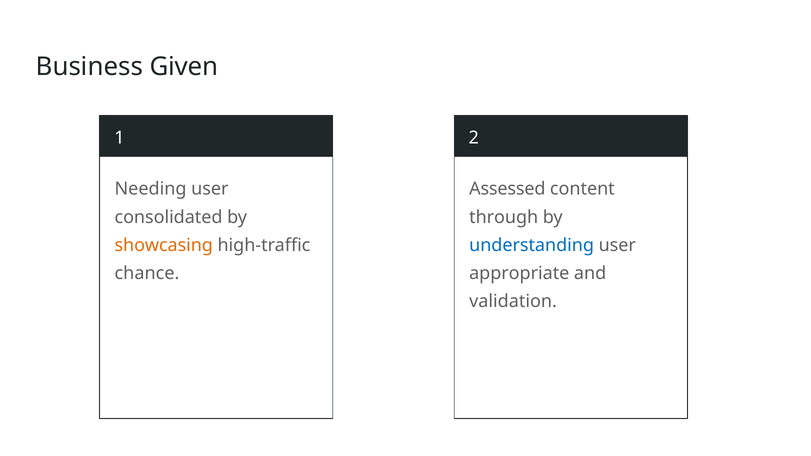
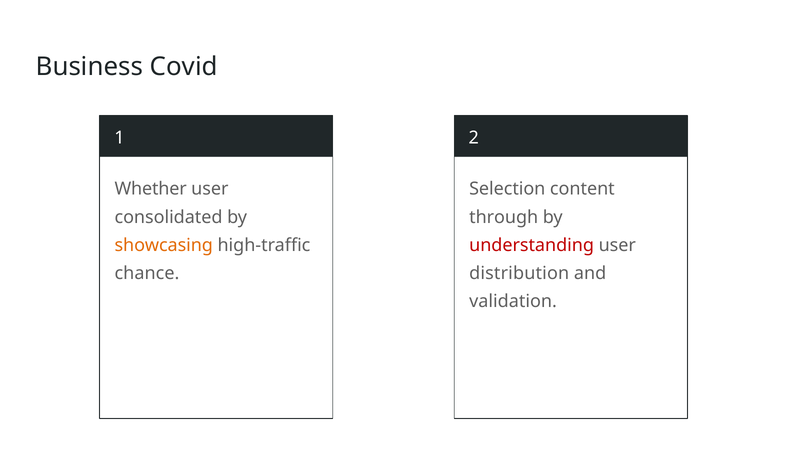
Given: Given -> Covid
Needing: Needing -> Whether
Assessed: Assessed -> Selection
understanding colour: blue -> red
appropriate: appropriate -> distribution
